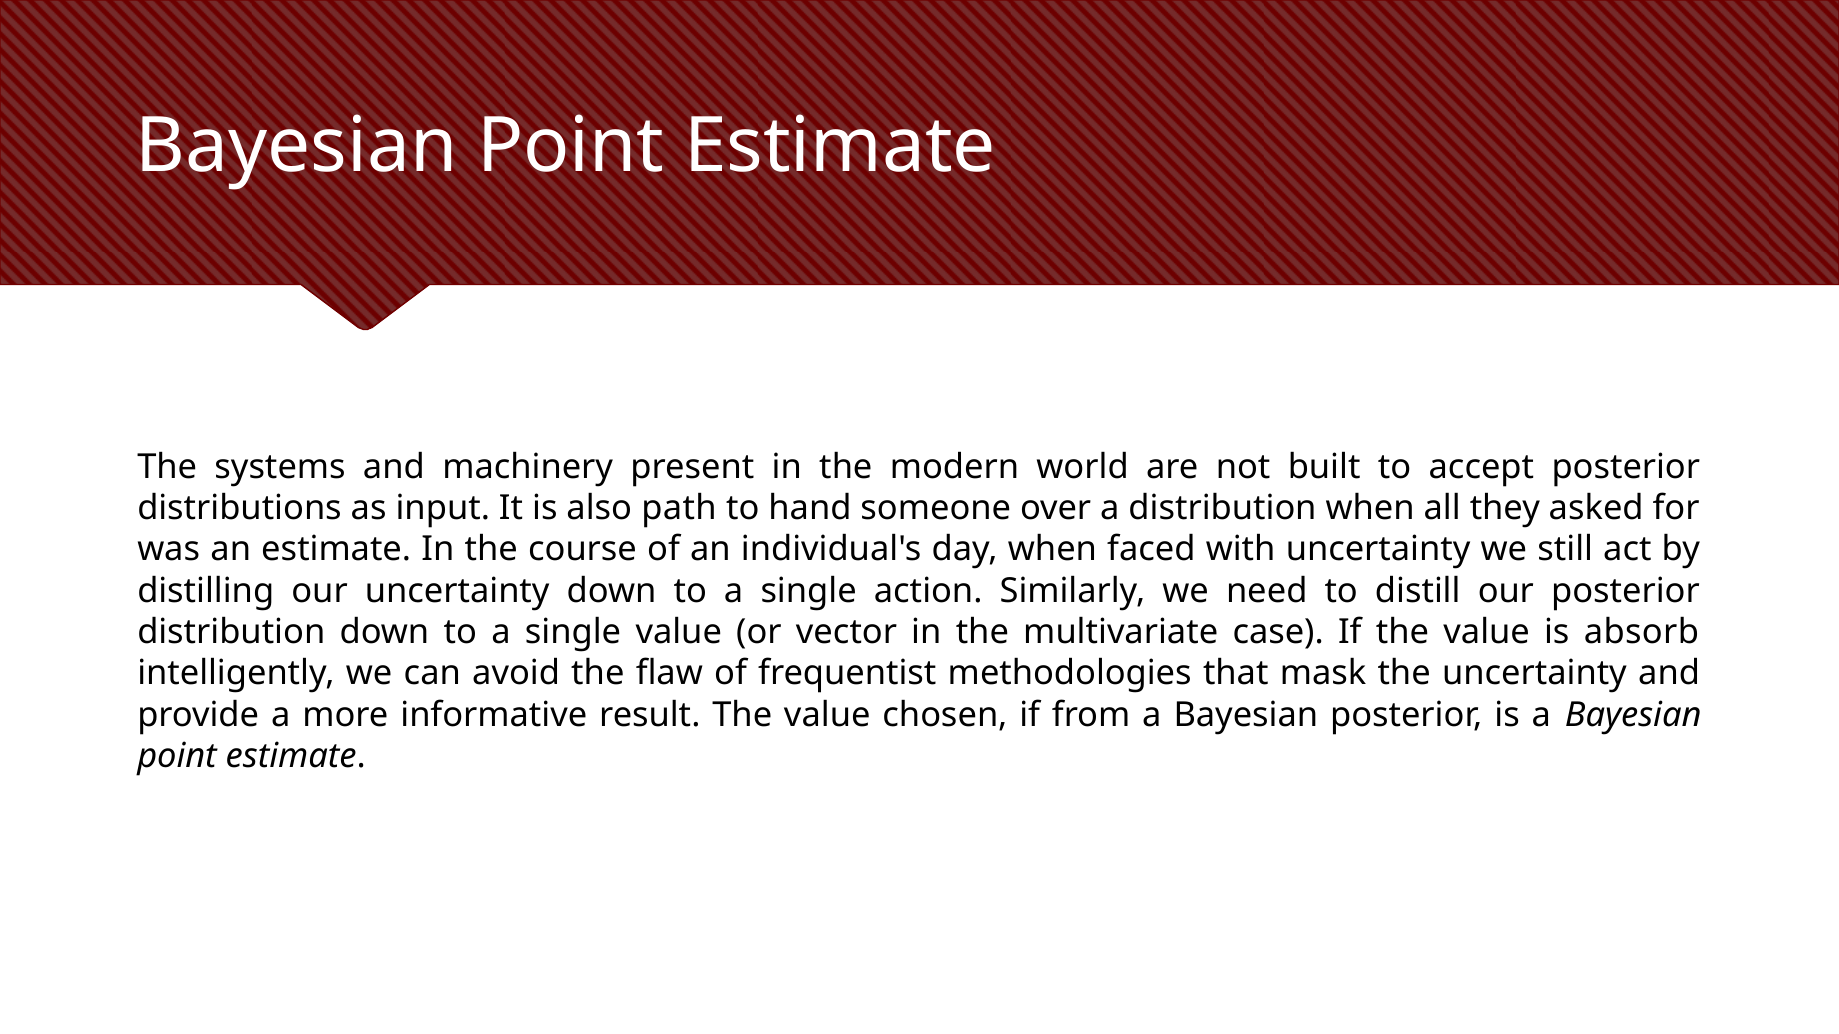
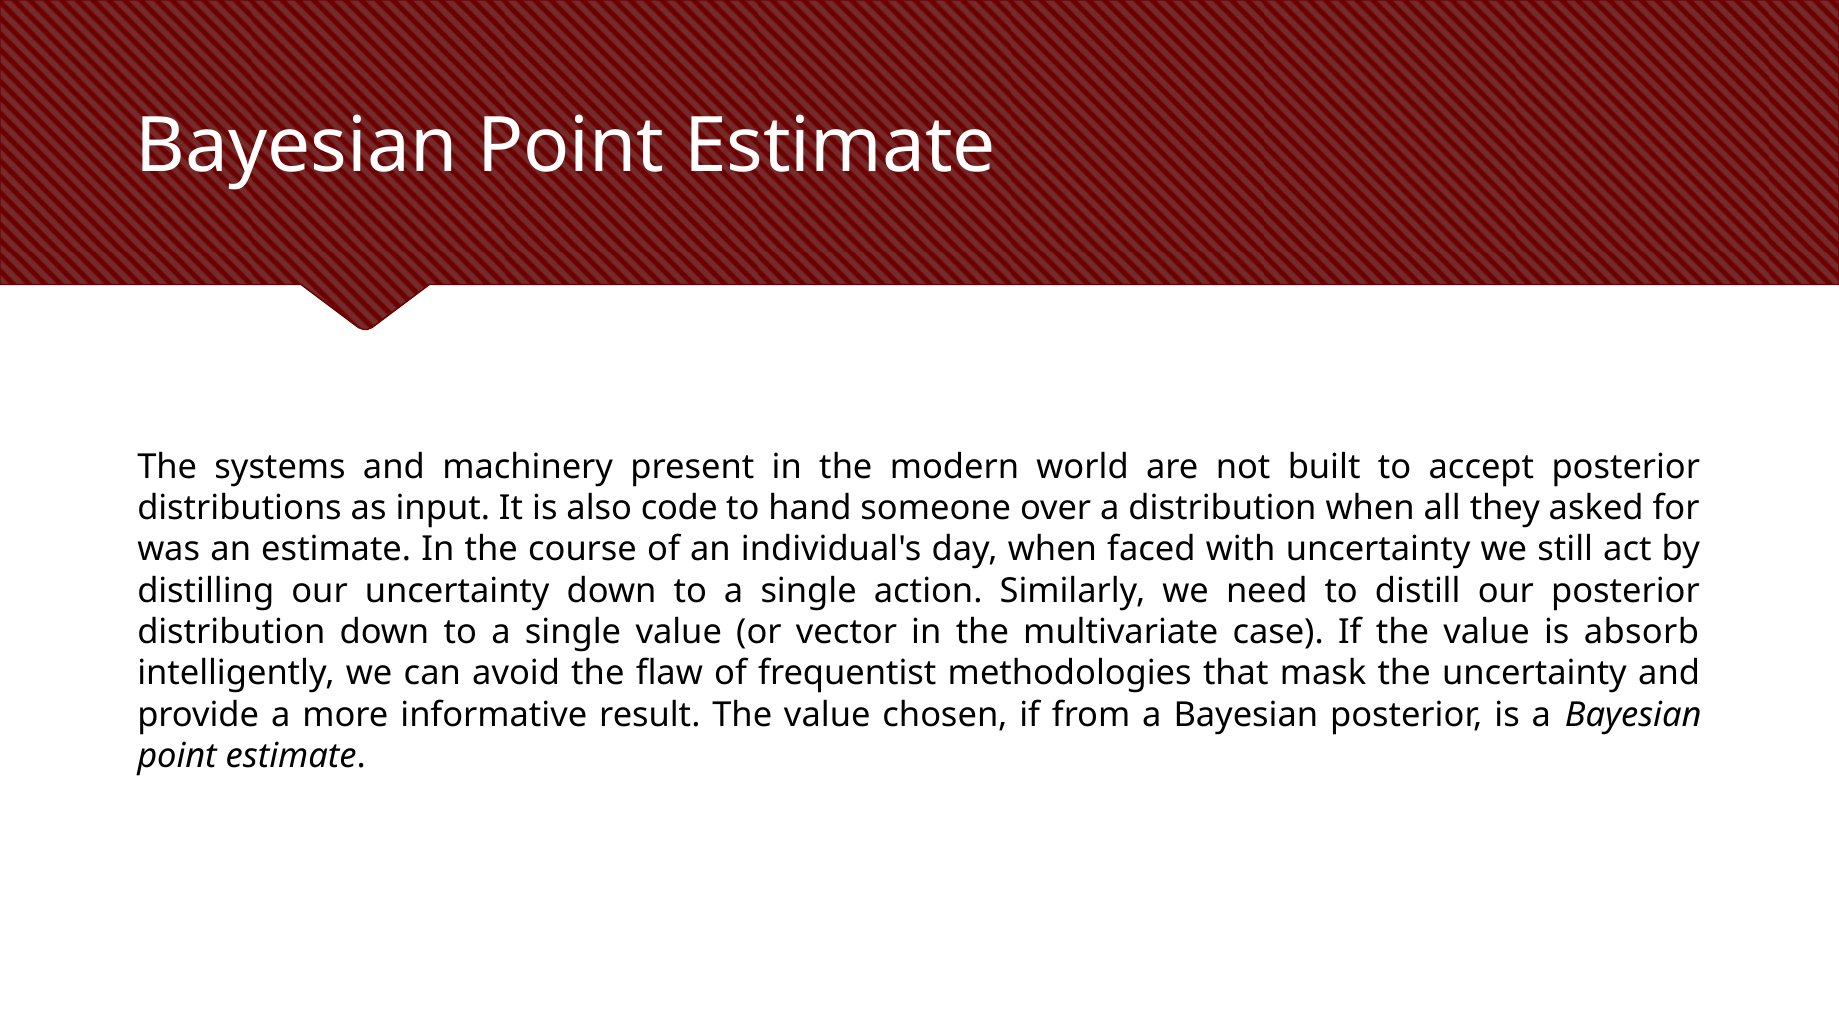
path: path -> code
